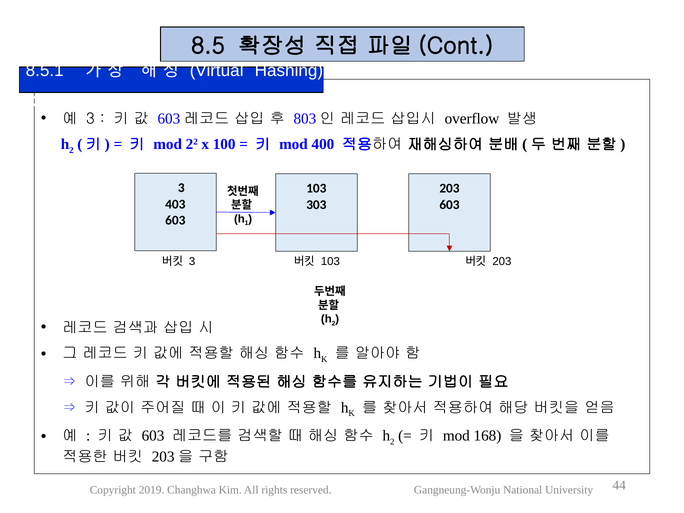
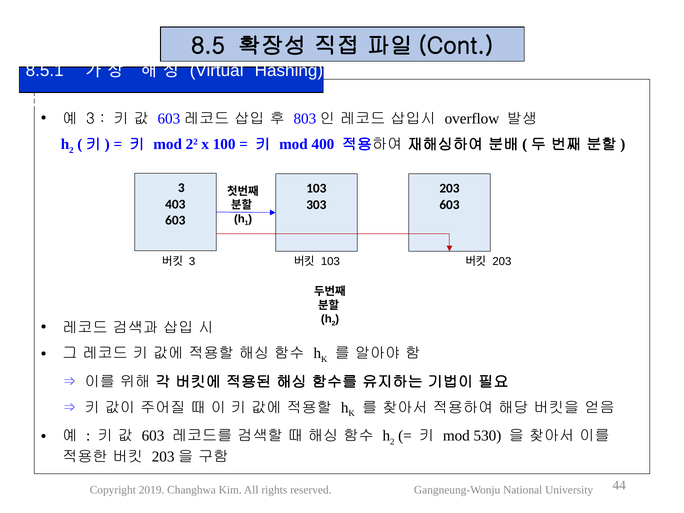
168: 168 -> 530
